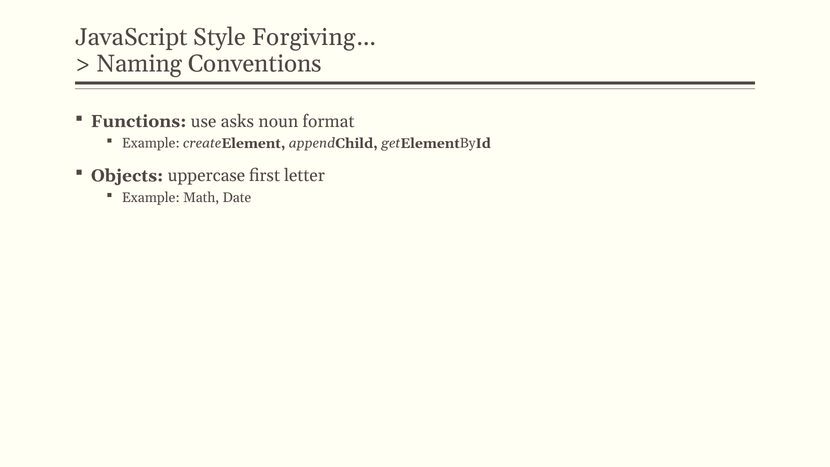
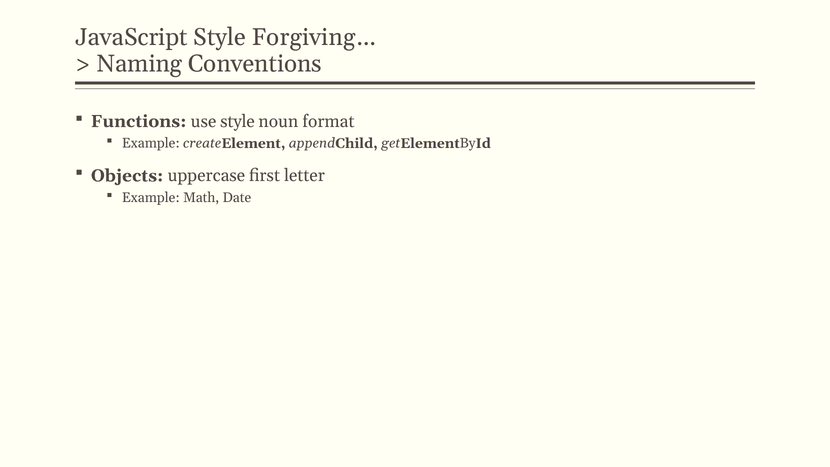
use asks: asks -> style
